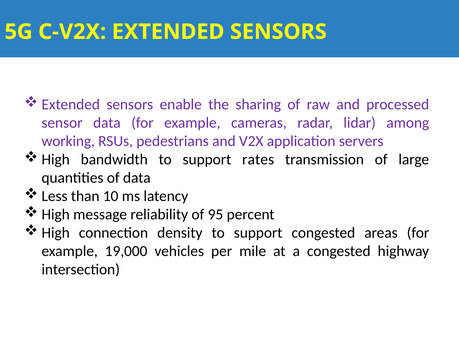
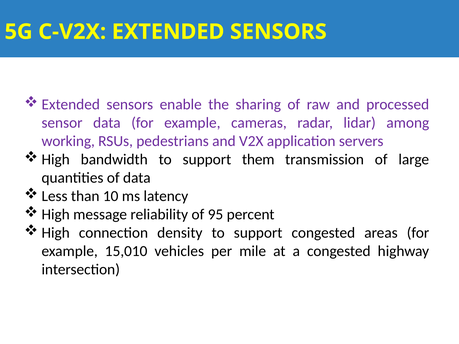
rates: rates -> them
19,000: 19,000 -> 15,010
